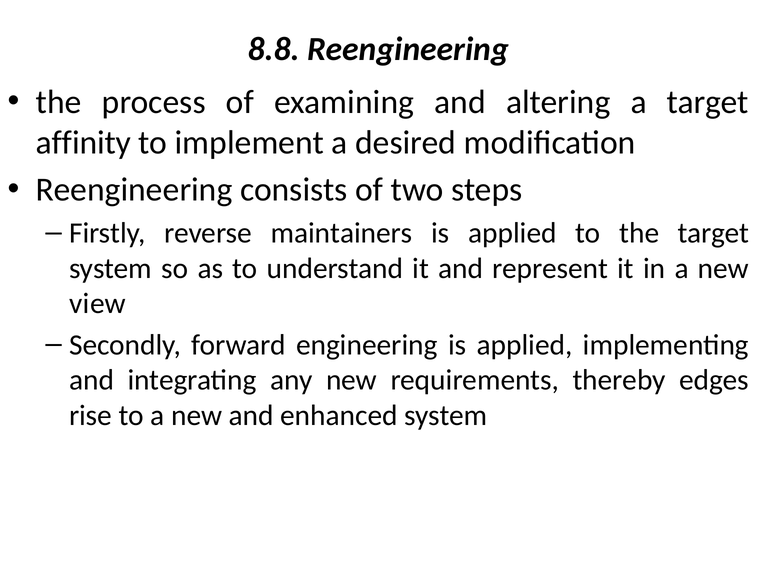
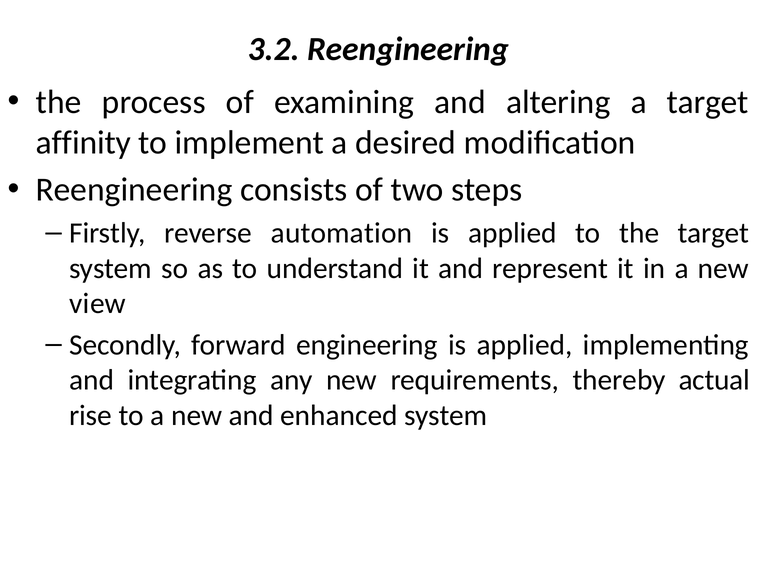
8.8: 8.8 -> 3.2
maintainers: maintainers -> automation
edges: edges -> actual
